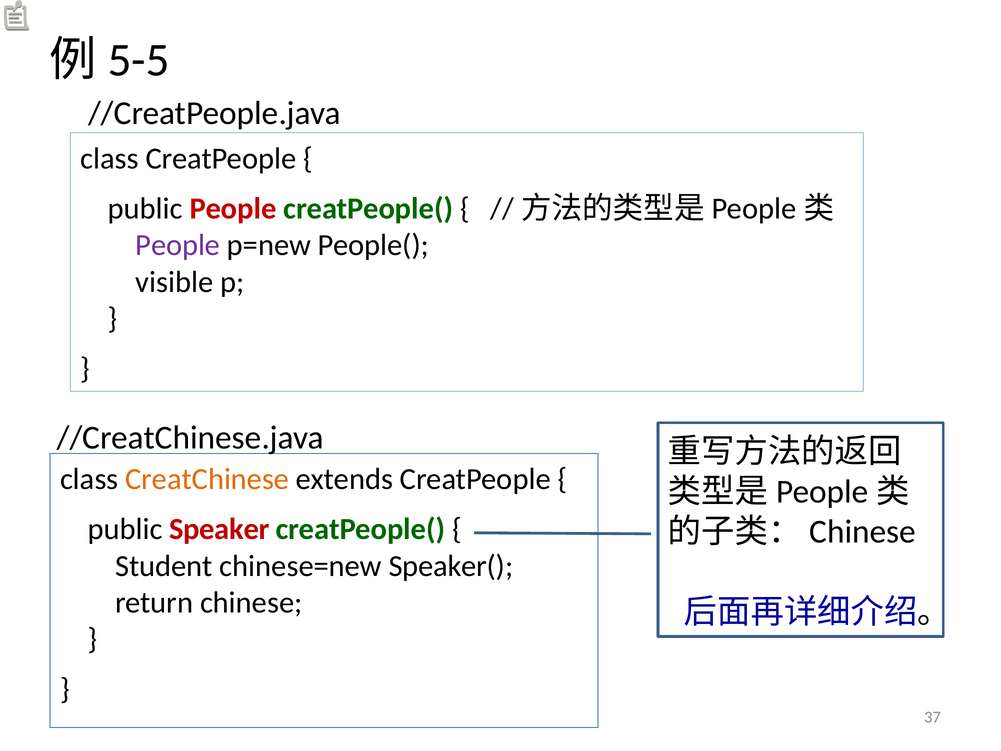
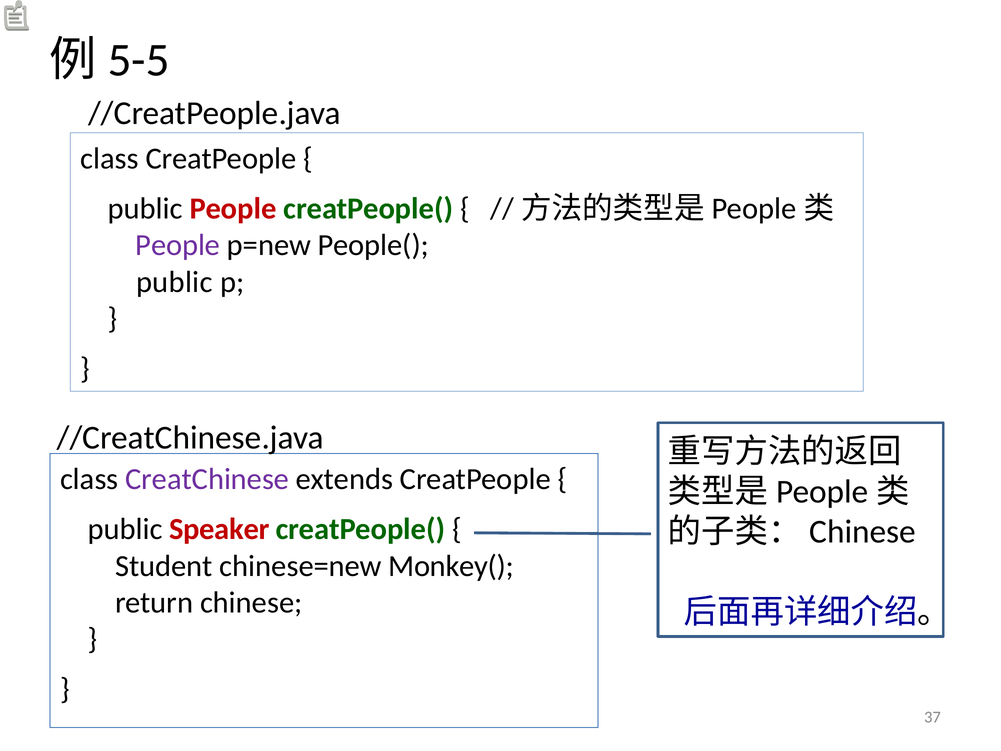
visible at (174, 282): visible -> public
CreatChinese colour: orange -> purple
Speaker(: Speaker( -> Monkey(
